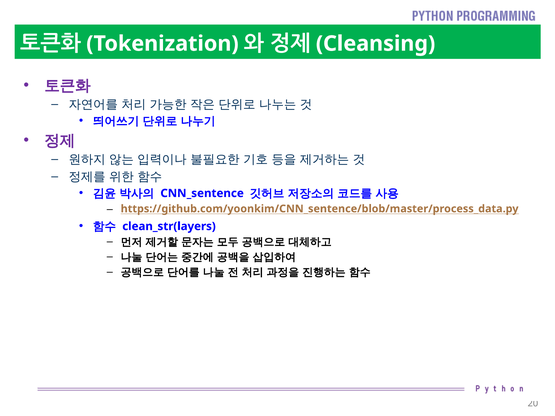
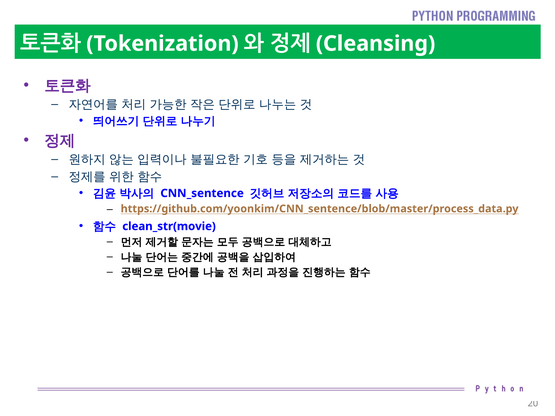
clean_str(layers: clean_str(layers -> clean_str(movie
